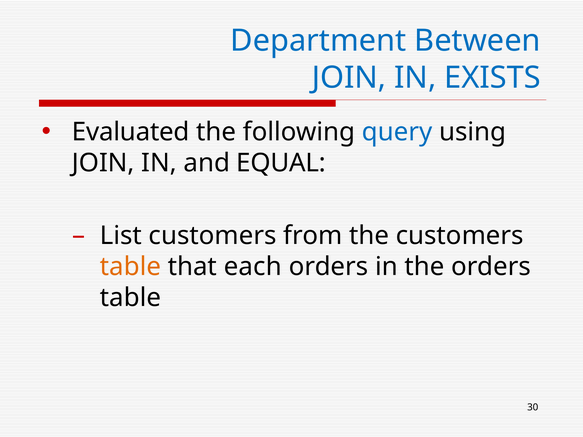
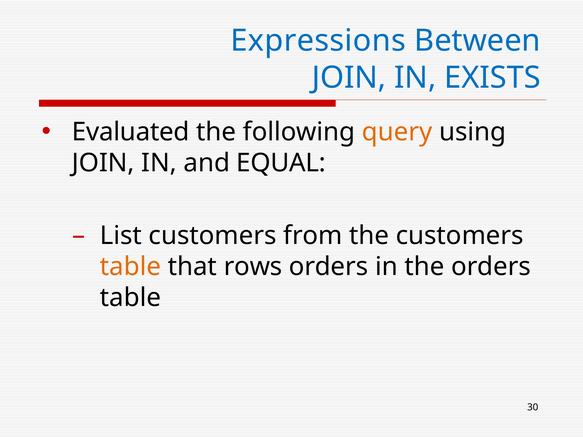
Department: Department -> Expressions
query colour: blue -> orange
each: each -> rows
